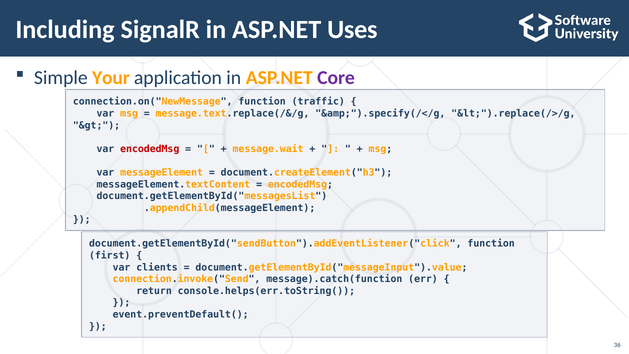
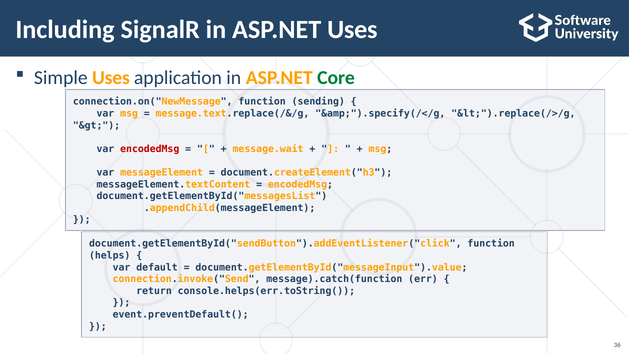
Simple Your: Your -> Uses
Core colour: purple -> green
traffic: traffic -> sending
first: first -> helps
clients: clients -> default
